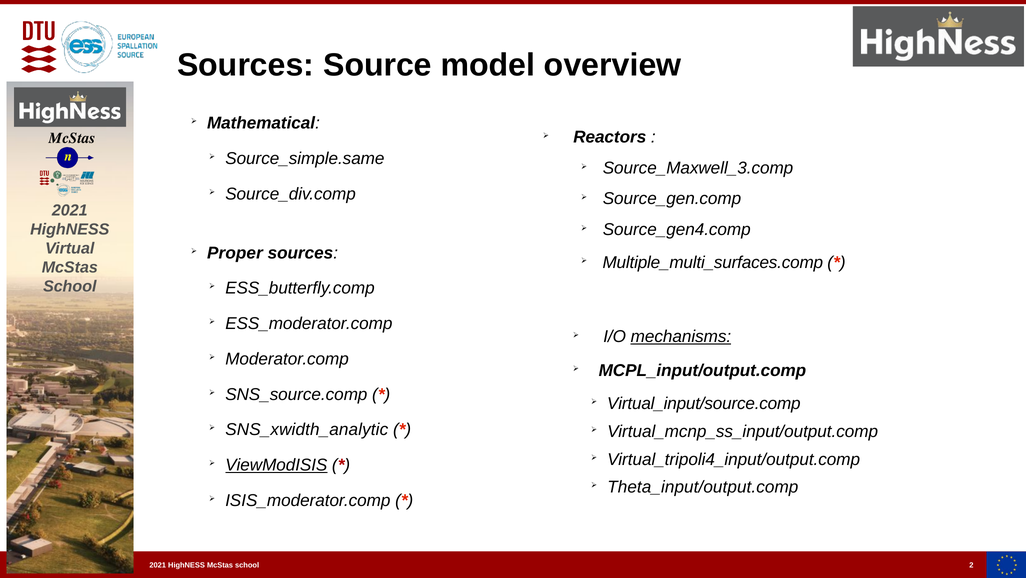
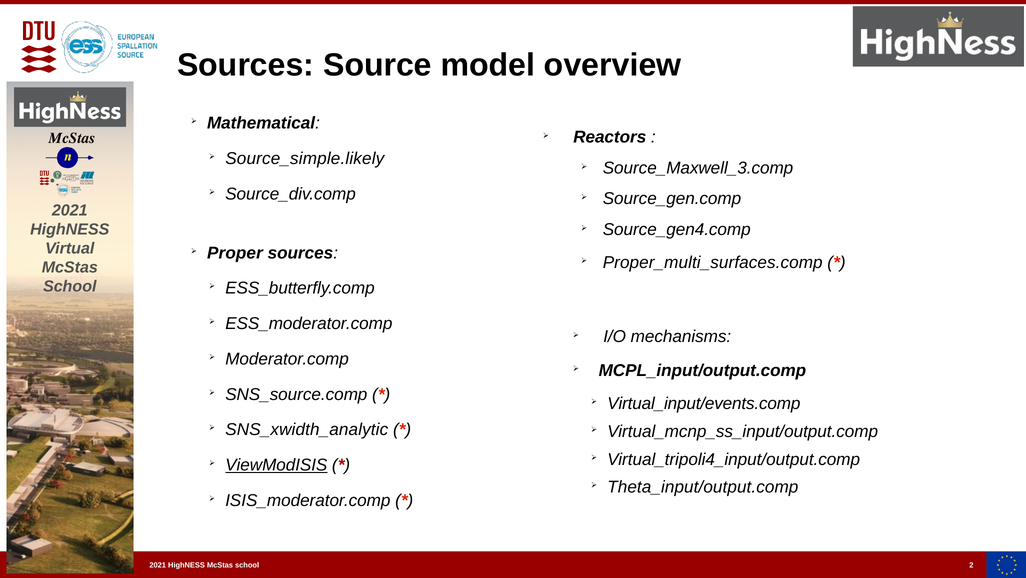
Source_simple.same: Source_simple.same -> Source_simple.likely
Multiple_multi_surfaces.comp: Multiple_multi_surfaces.comp -> Proper_multi_surfaces.comp
mechanisms underline: present -> none
Virtual_input/source.comp: Virtual_input/source.comp -> Virtual_input/events.comp
